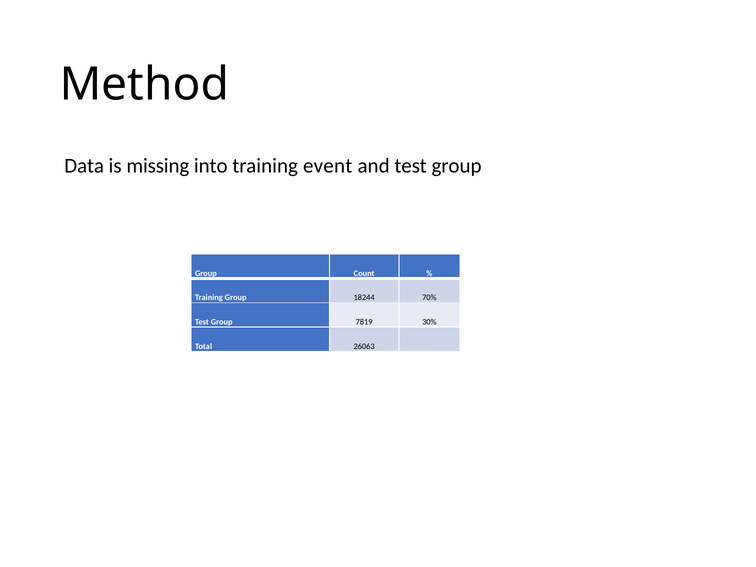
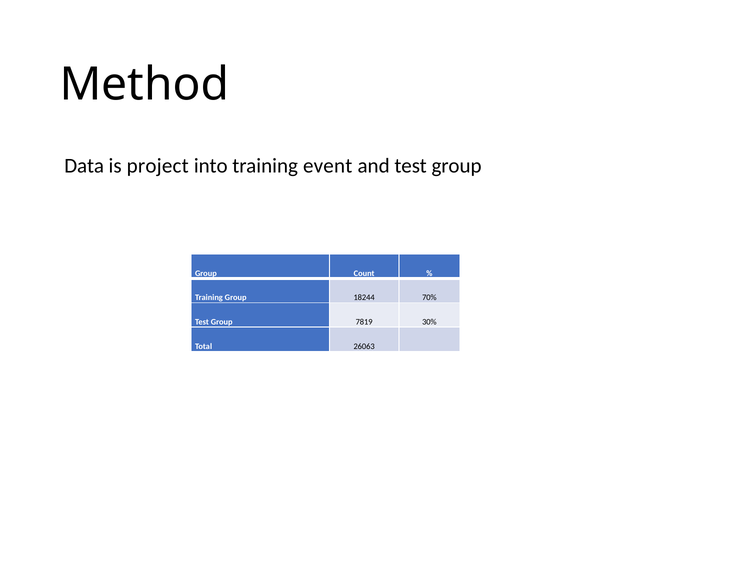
missing: missing -> project
